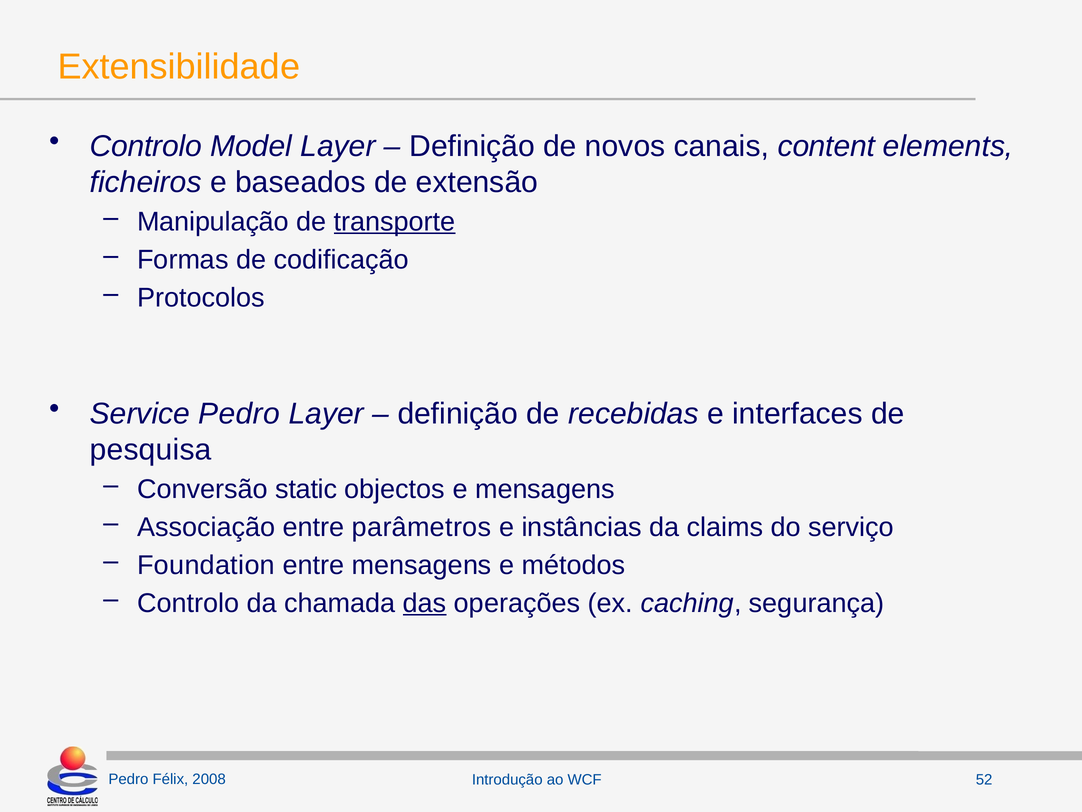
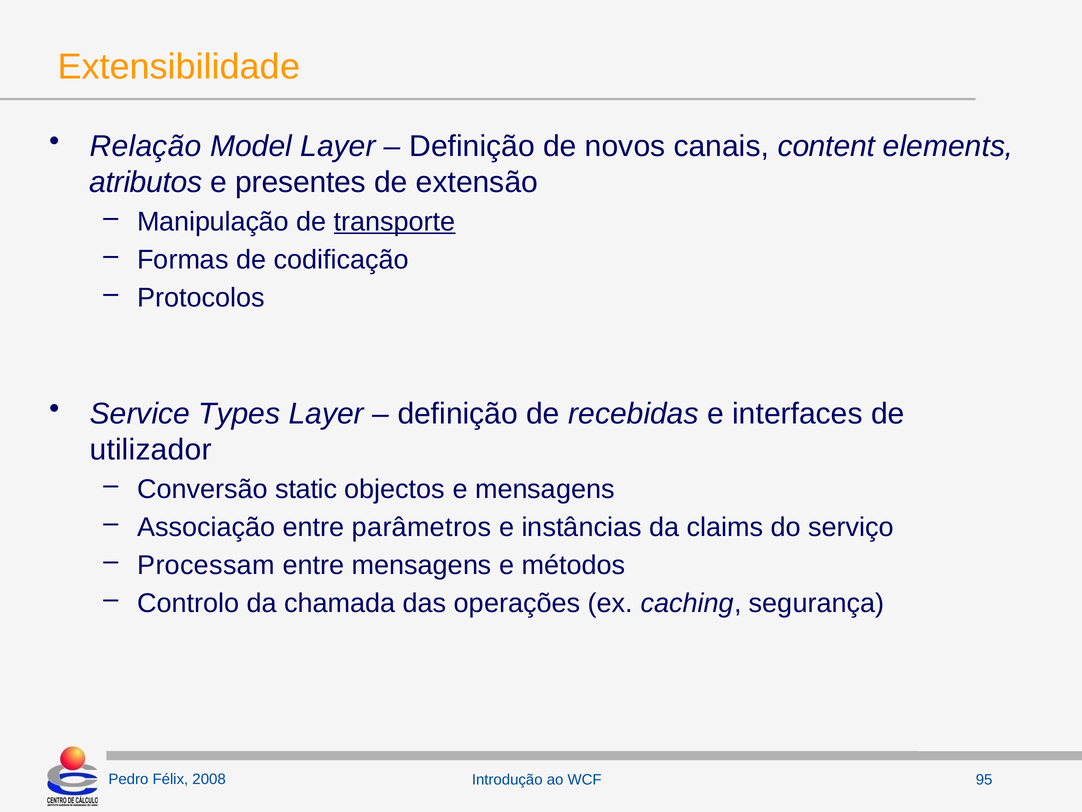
Controlo at (146, 146): Controlo -> Relação
ficheiros: ficheiros -> atributos
baseados: baseados -> presentes
Service Pedro: Pedro -> Types
pesquisa: pesquisa -> utilizador
Foundation: Foundation -> Processam
das underline: present -> none
52: 52 -> 95
